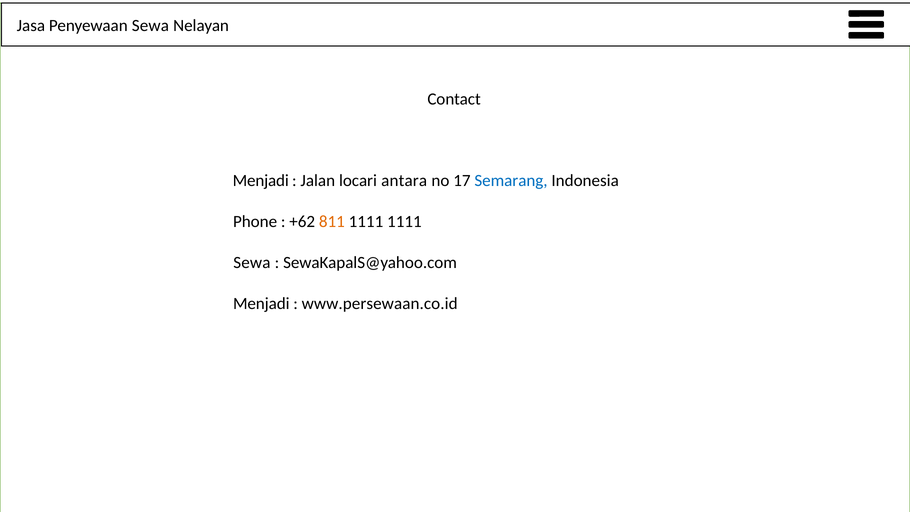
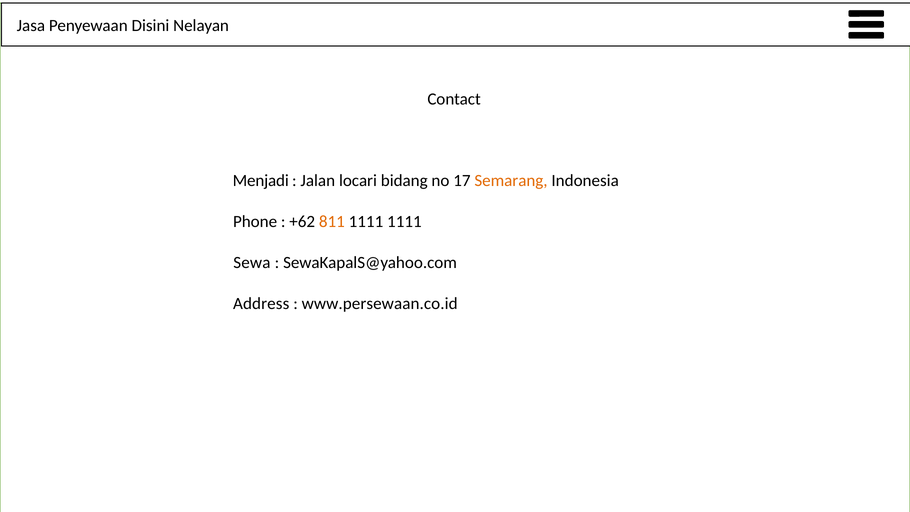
Penyewaan Sewa: Sewa -> Disini
antara: antara -> bidang
Semarang colour: blue -> orange
Menjadi at (261, 304): Menjadi -> Address
